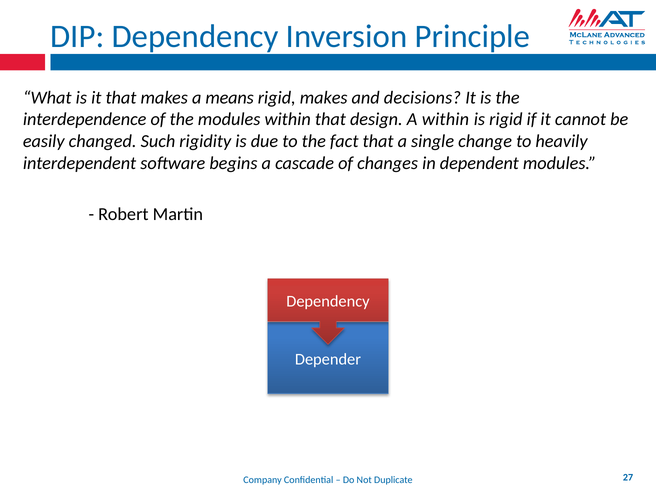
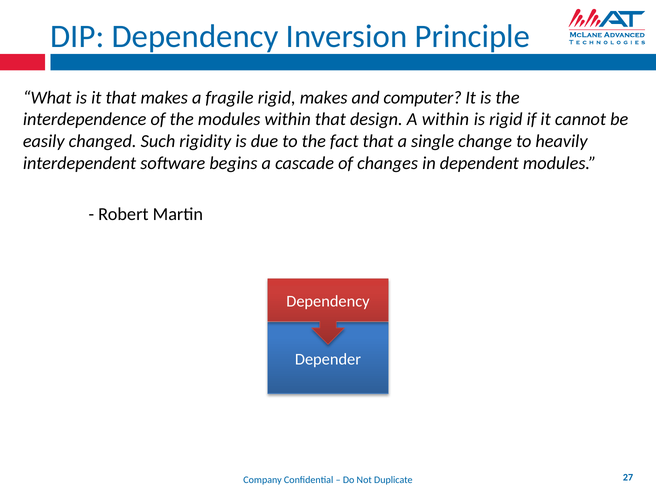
means: means -> fragile
decisions: decisions -> computer
